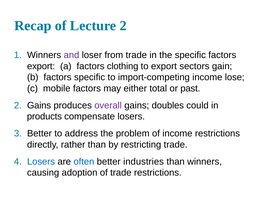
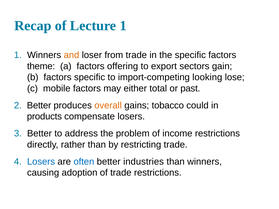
Lecture 2: 2 -> 1
and colour: purple -> orange
export at (41, 66): export -> theme
clothing: clothing -> offering
import-competing income: income -> looking
Gains at (39, 106): Gains -> Better
overall colour: purple -> orange
doubles: doubles -> tobacco
